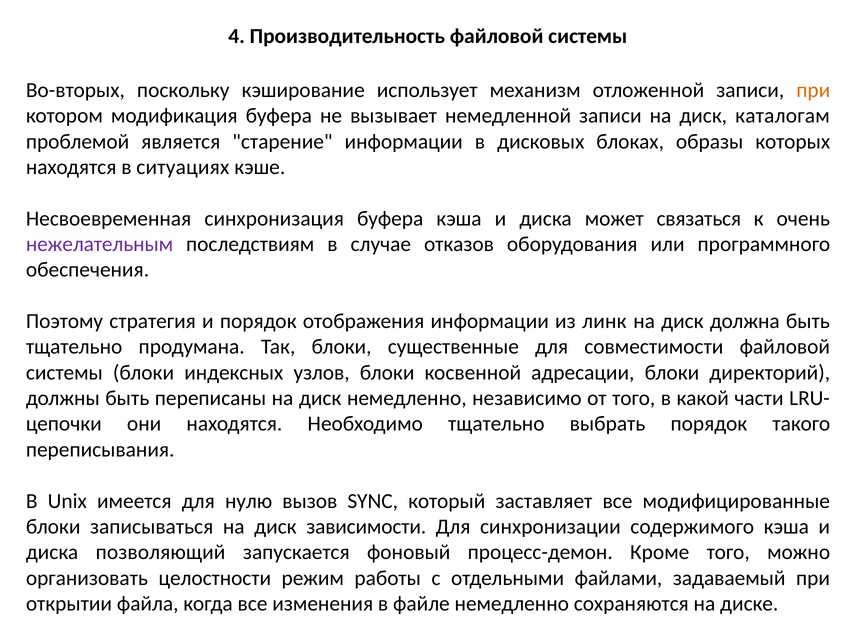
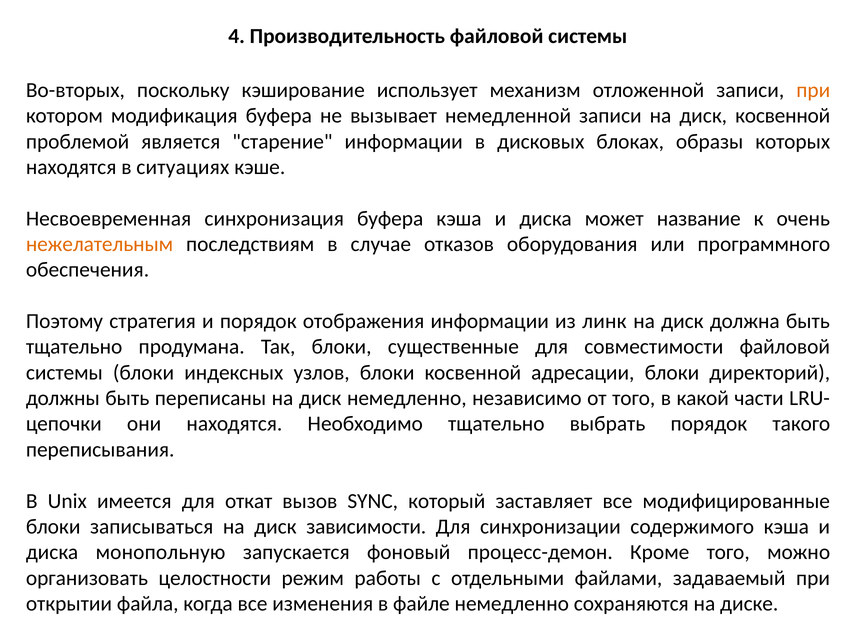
диск каталогам: каталогам -> косвенной
связаться: связаться -> название
нежелательным colour: purple -> orange
нулю: нулю -> откат
позволяющий: позволяющий -> монопольную
